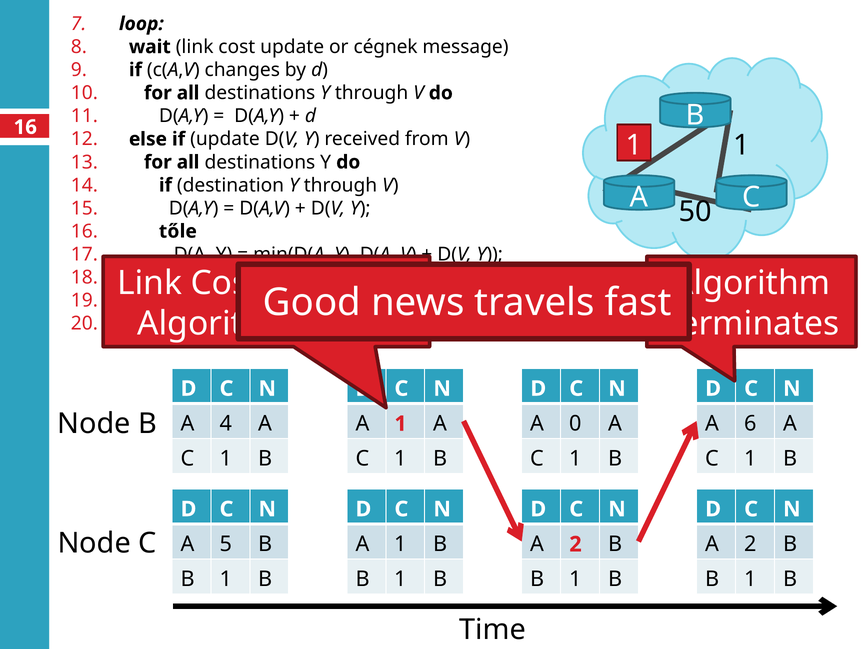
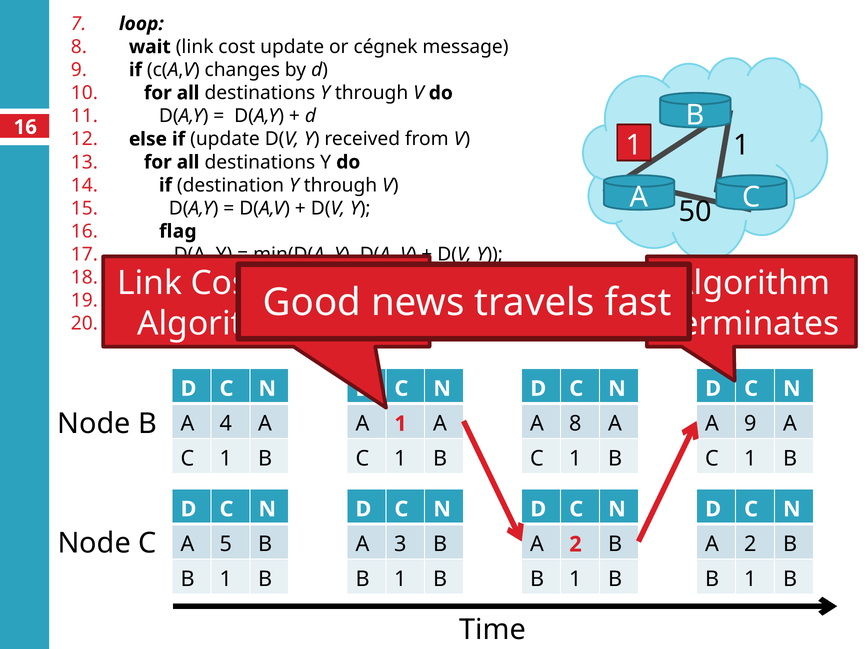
tőle: tőle -> flag
A 0: 0 -> 8
A 6: 6 -> 9
1 at (401, 544): 1 -> 3
